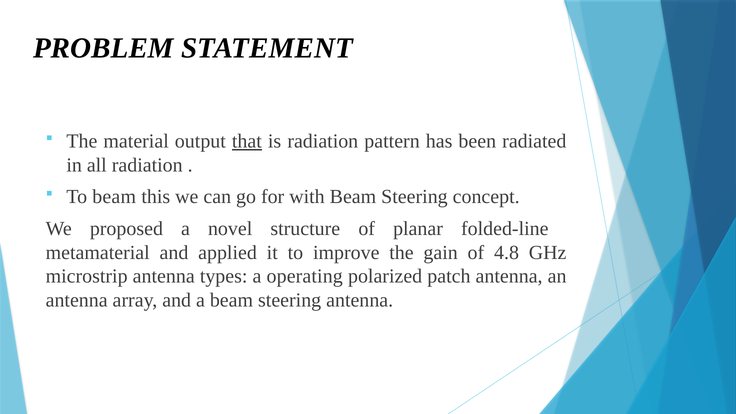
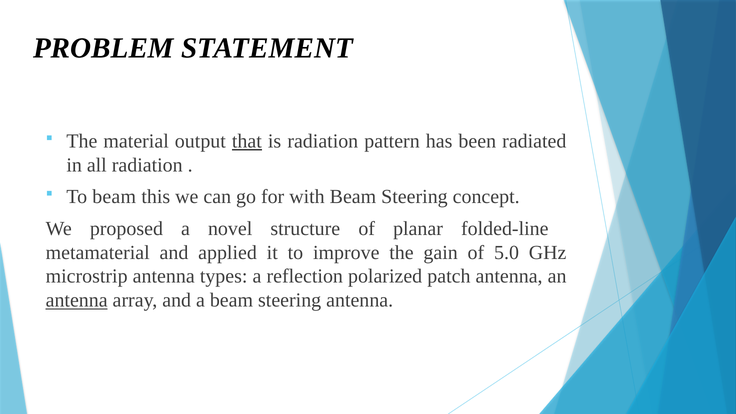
4.8: 4.8 -> 5.0
operating: operating -> reflection
antenna at (77, 300) underline: none -> present
